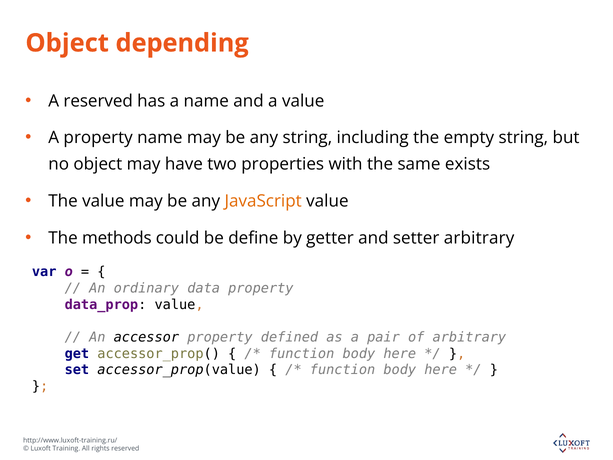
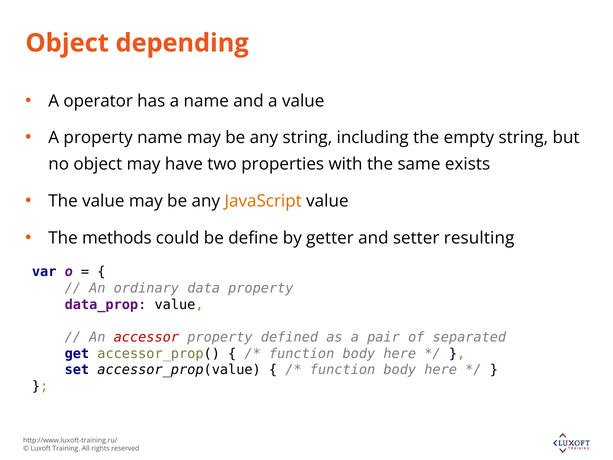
A reserved: reserved -> operator
setter arbitrary: arbitrary -> resulting
accessor colour: black -> red
of arbitrary: arbitrary -> separated
